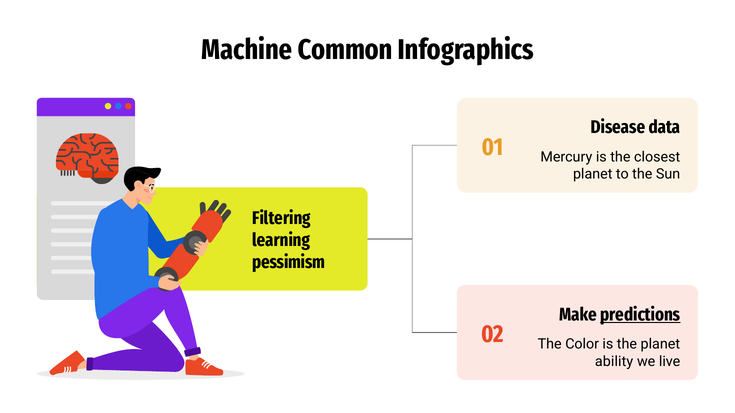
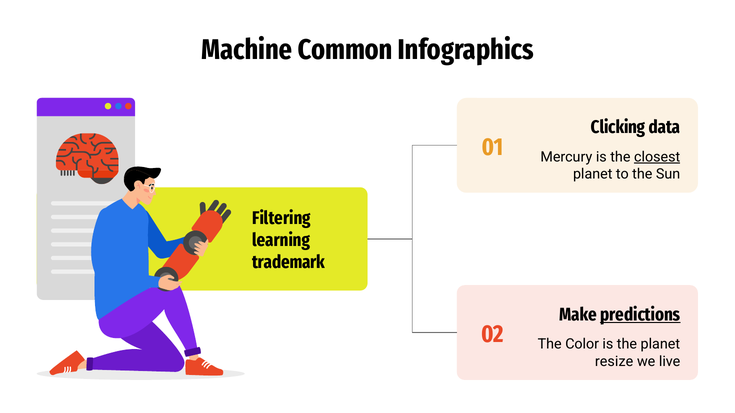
Disease: Disease -> Clicking
closest underline: none -> present
pessimism: pessimism -> trademark
ability: ability -> resize
